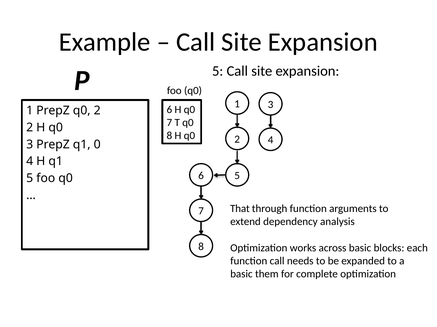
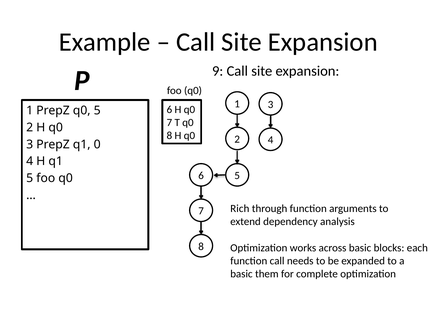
5 at (218, 71): 5 -> 9
q0 2: 2 -> 5
That: That -> Rich
